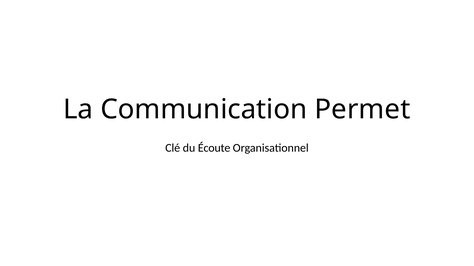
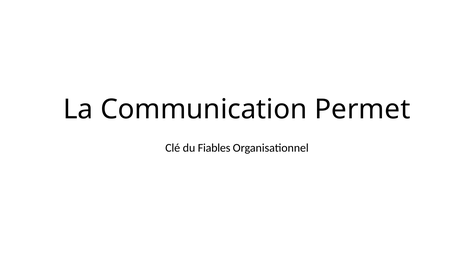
Écoute: Écoute -> Fiables
